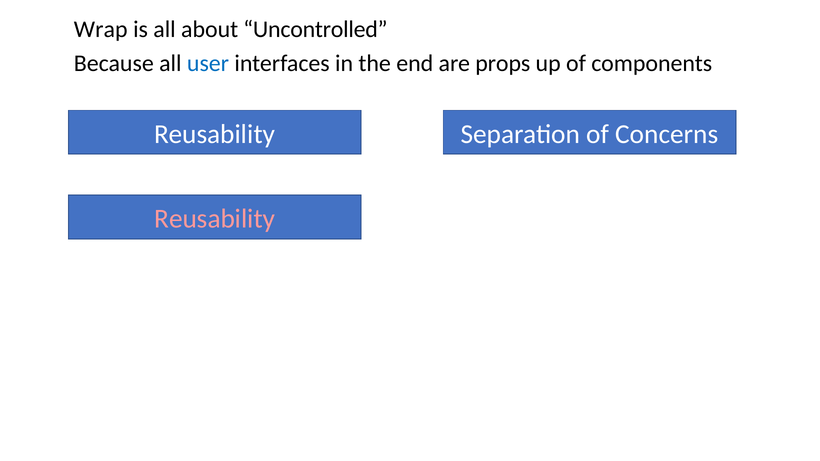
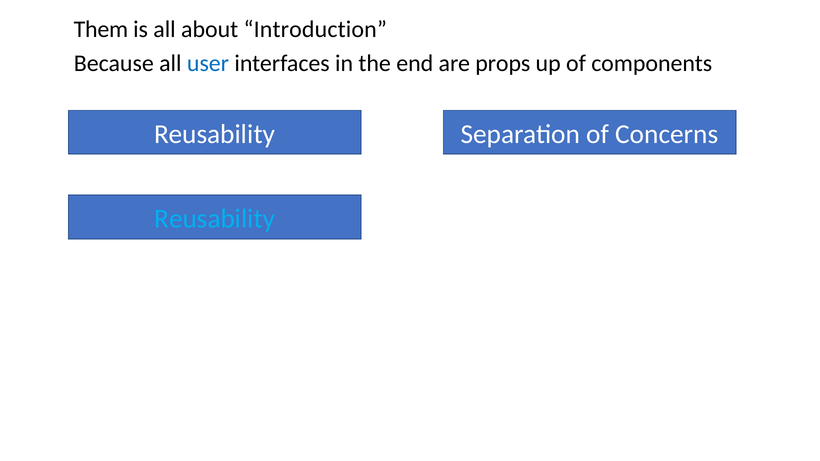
Wrap: Wrap -> Them
Uncontrolled: Uncontrolled -> Introduction
Reusability at (215, 219) colour: pink -> light blue
